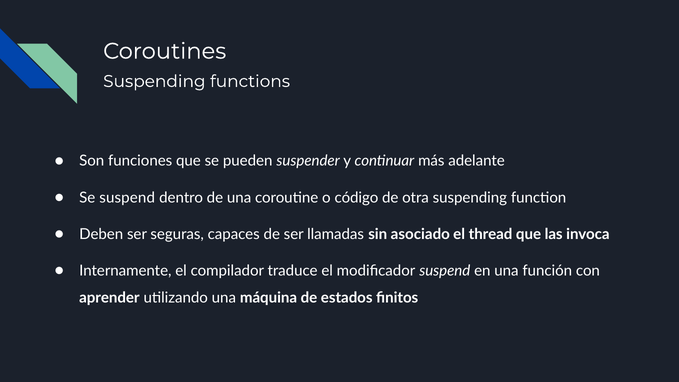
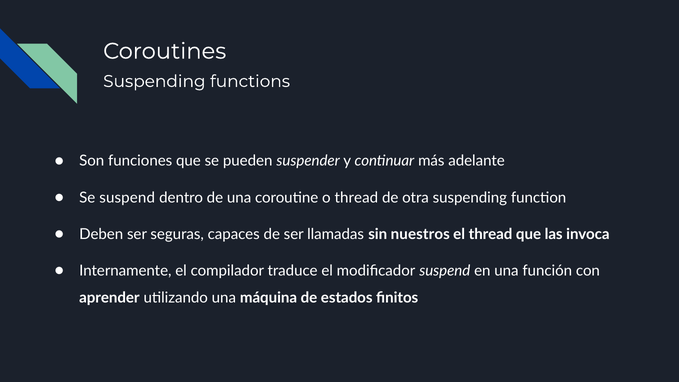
o código: código -> thread
asociado: asociado -> nuestros
